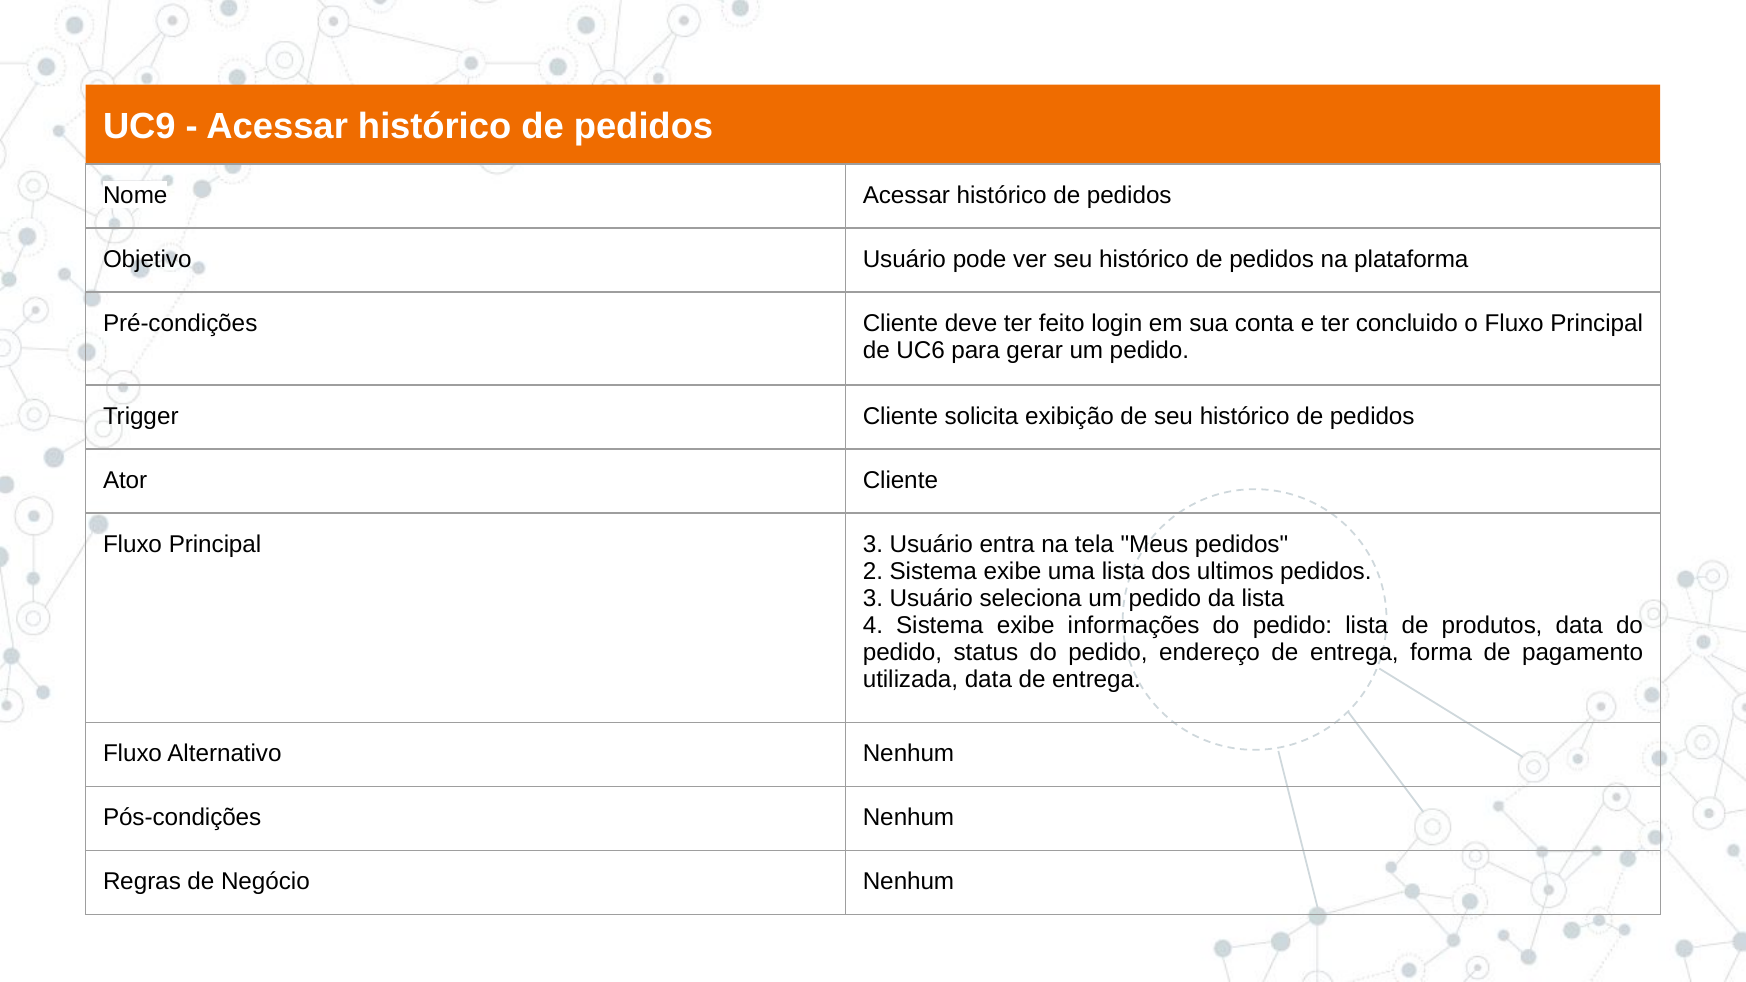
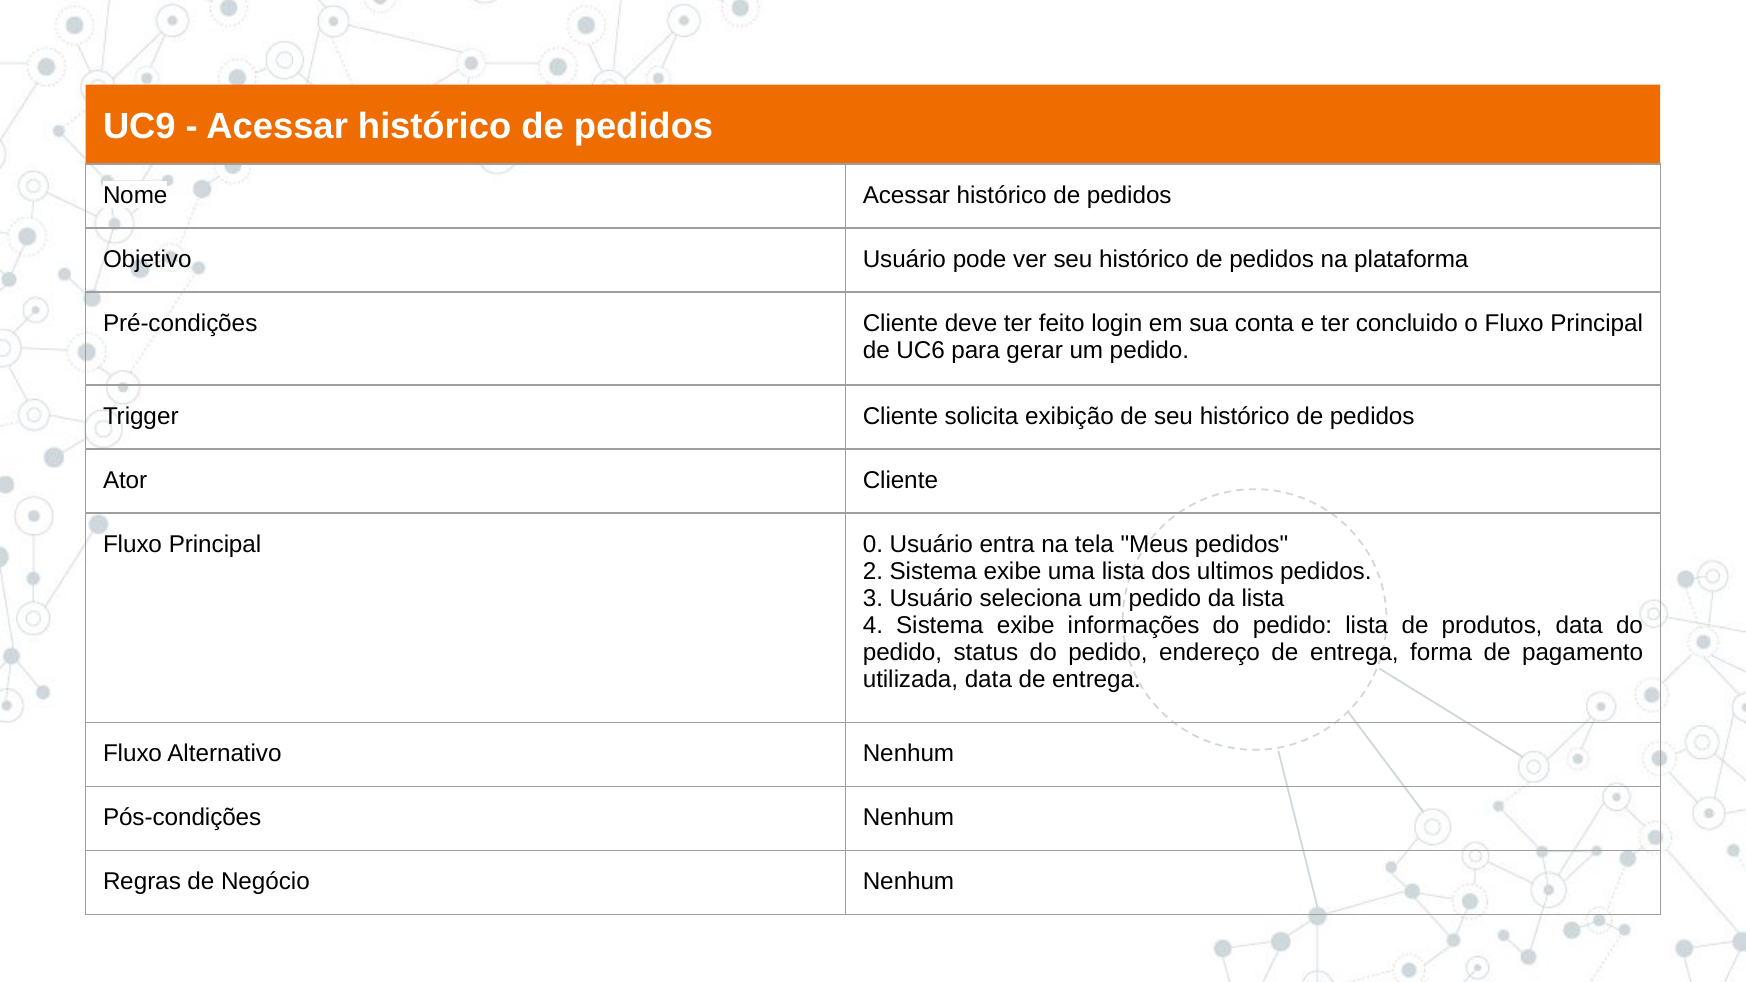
Principal 3: 3 -> 0
